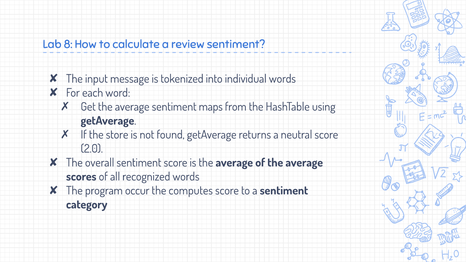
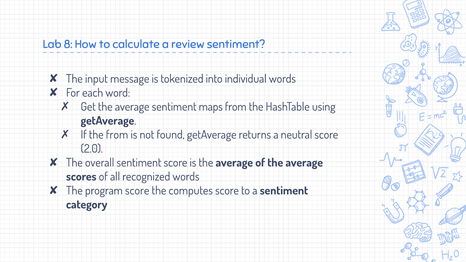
the store: store -> from
program occur: occur -> score
